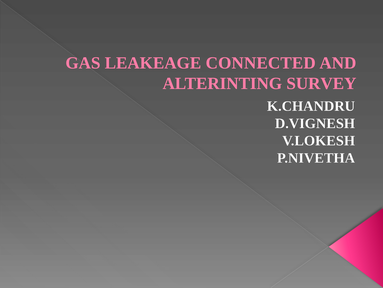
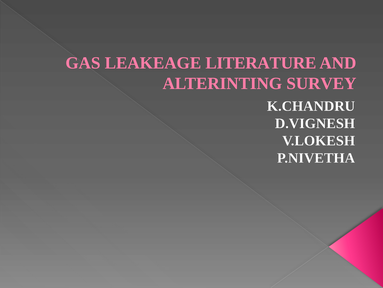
CONNECTED: CONNECTED -> LITERATURE
